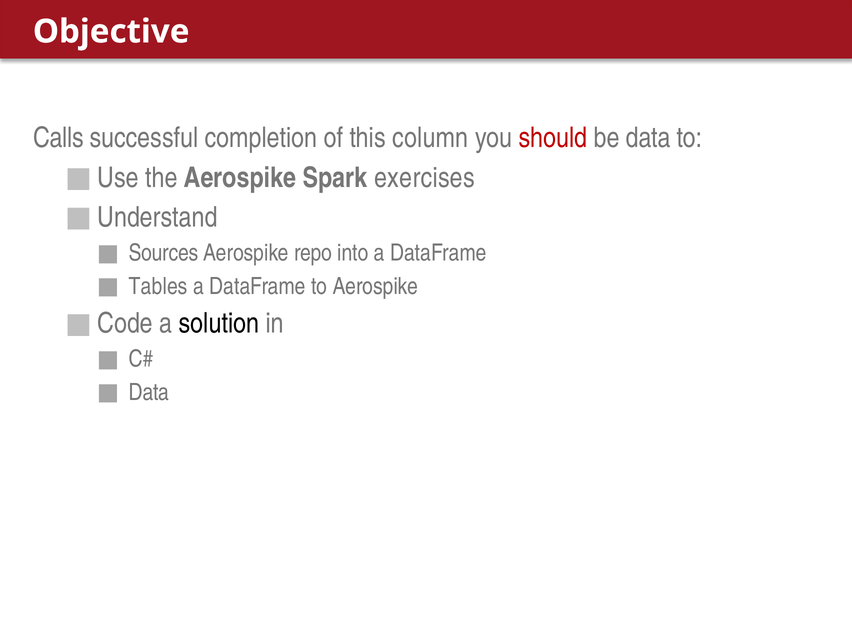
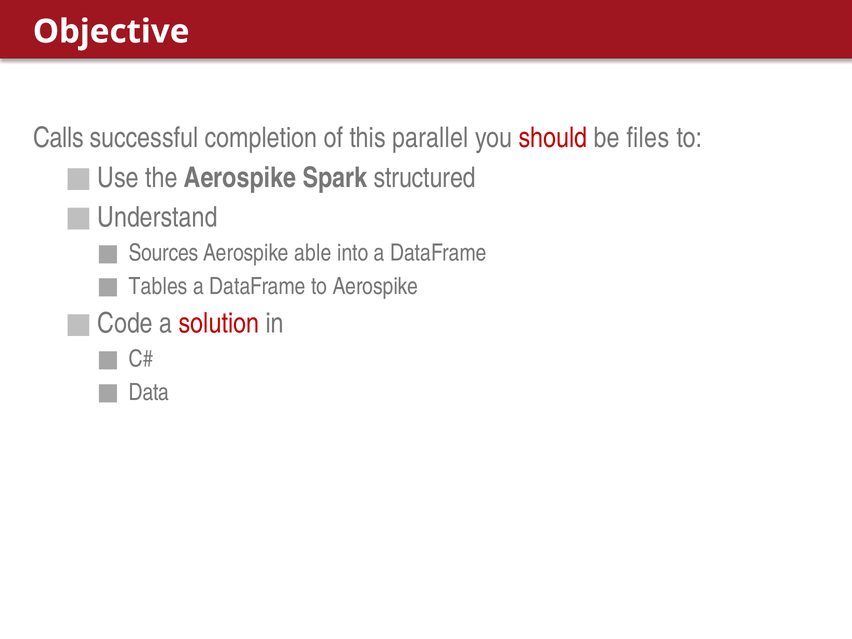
column: column -> parallel
be data: data -> files
exercises: exercises -> structured
repo: repo -> able
solution colour: black -> red
